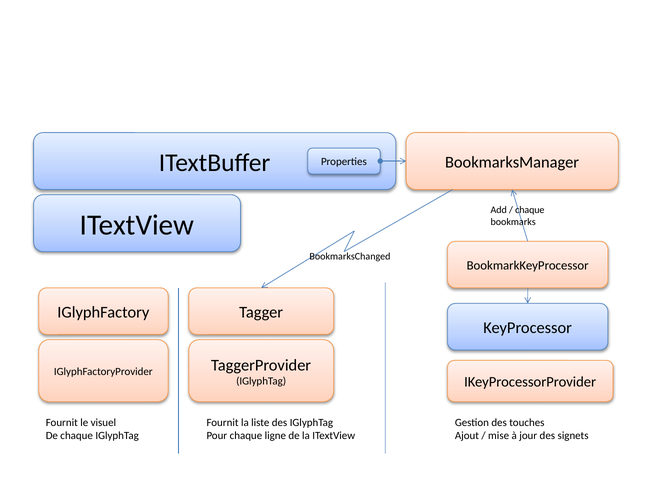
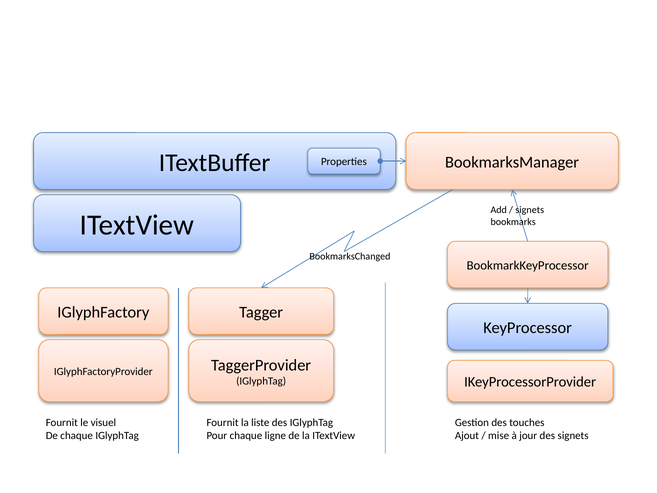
chaque at (530, 210): chaque -> signets
